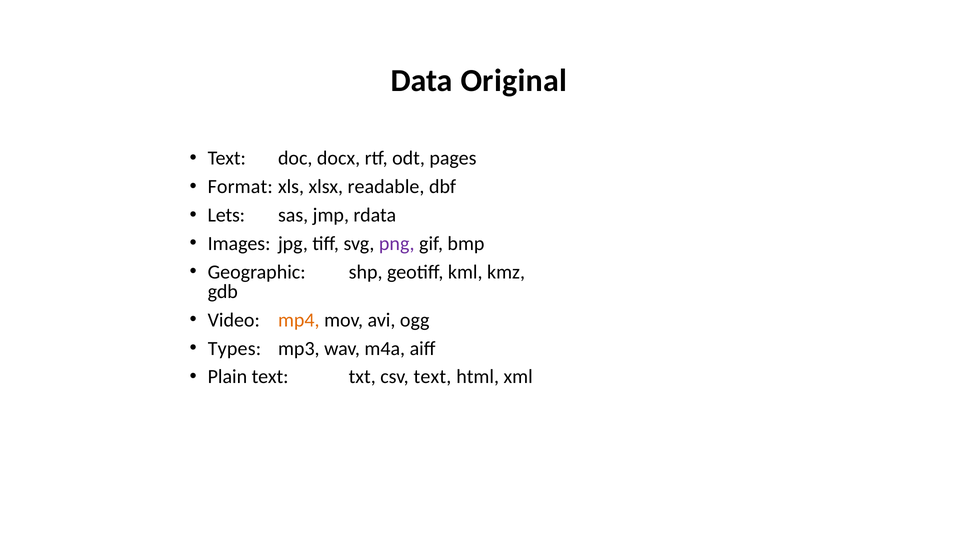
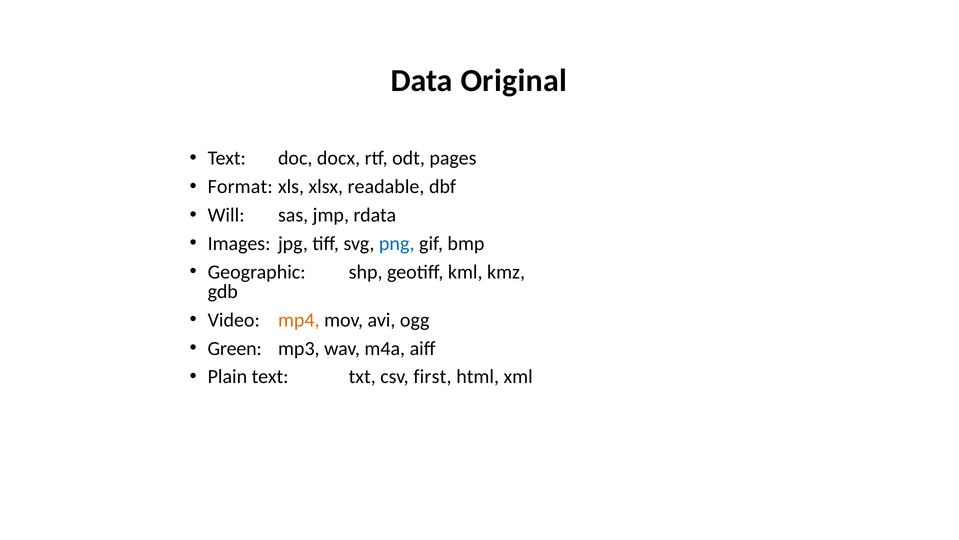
Lets: Lets -> Will
png colour: purple -> blue
Types: Types -> Green
csv text: text -> first
